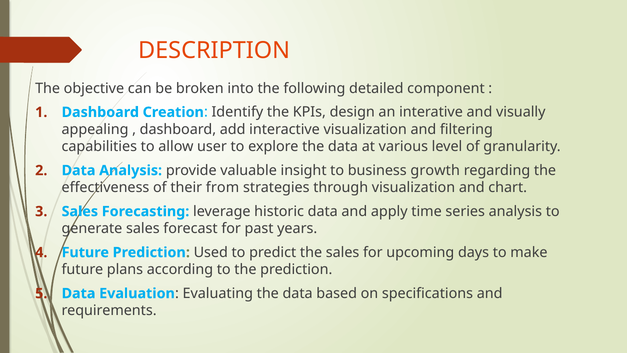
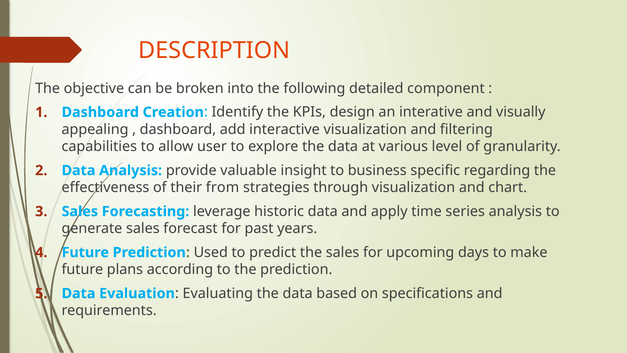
growth: growth -> specific
